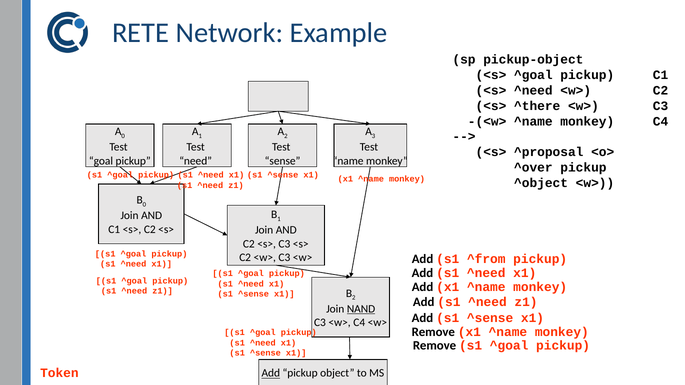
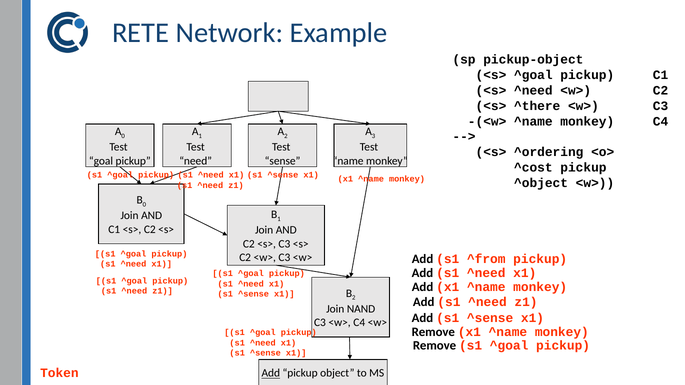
^proposal: ^proposal -> ^ordering
^over: ^over -> ^cost
NAND underline: present -> none
